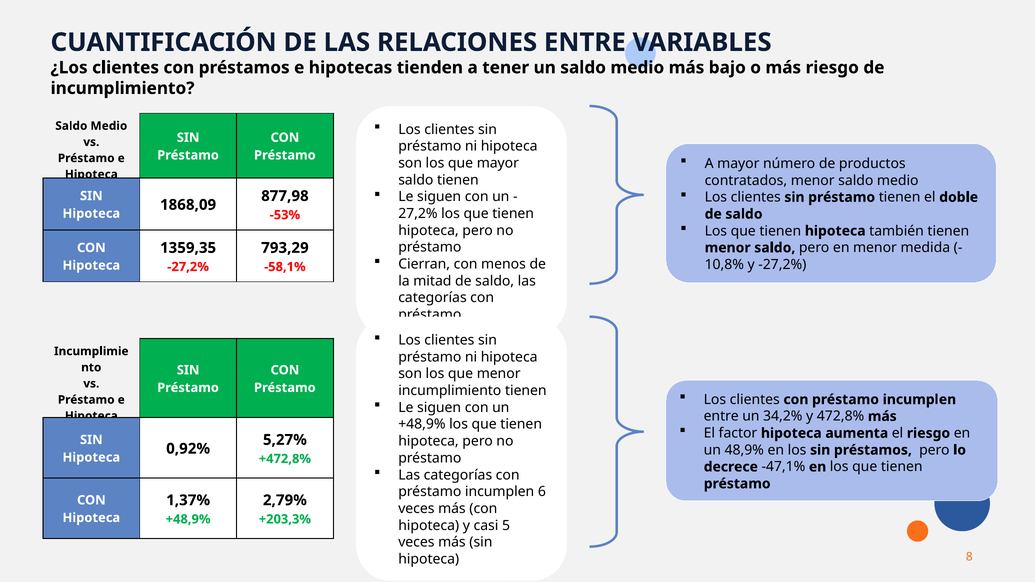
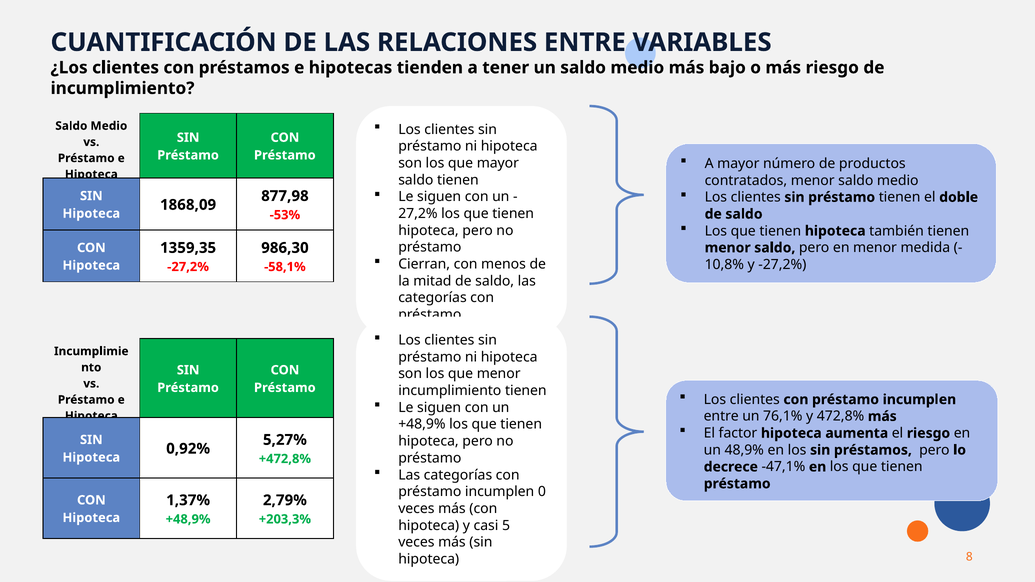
793,29: 793,29 -> 986,30
34,2%: 34,2% -> 76,1%
6: 6 -> 0
